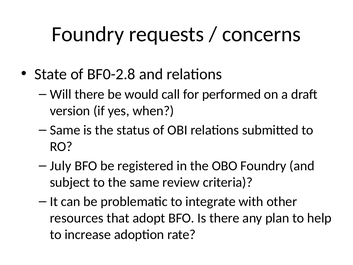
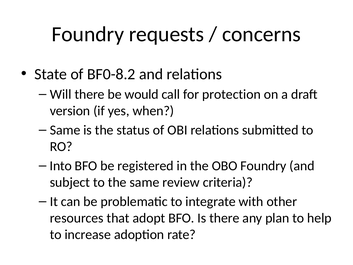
BF0-2.8: BF0-2.8 -> BF0-8.2
performed: performed -> protection
July: July -> Into
